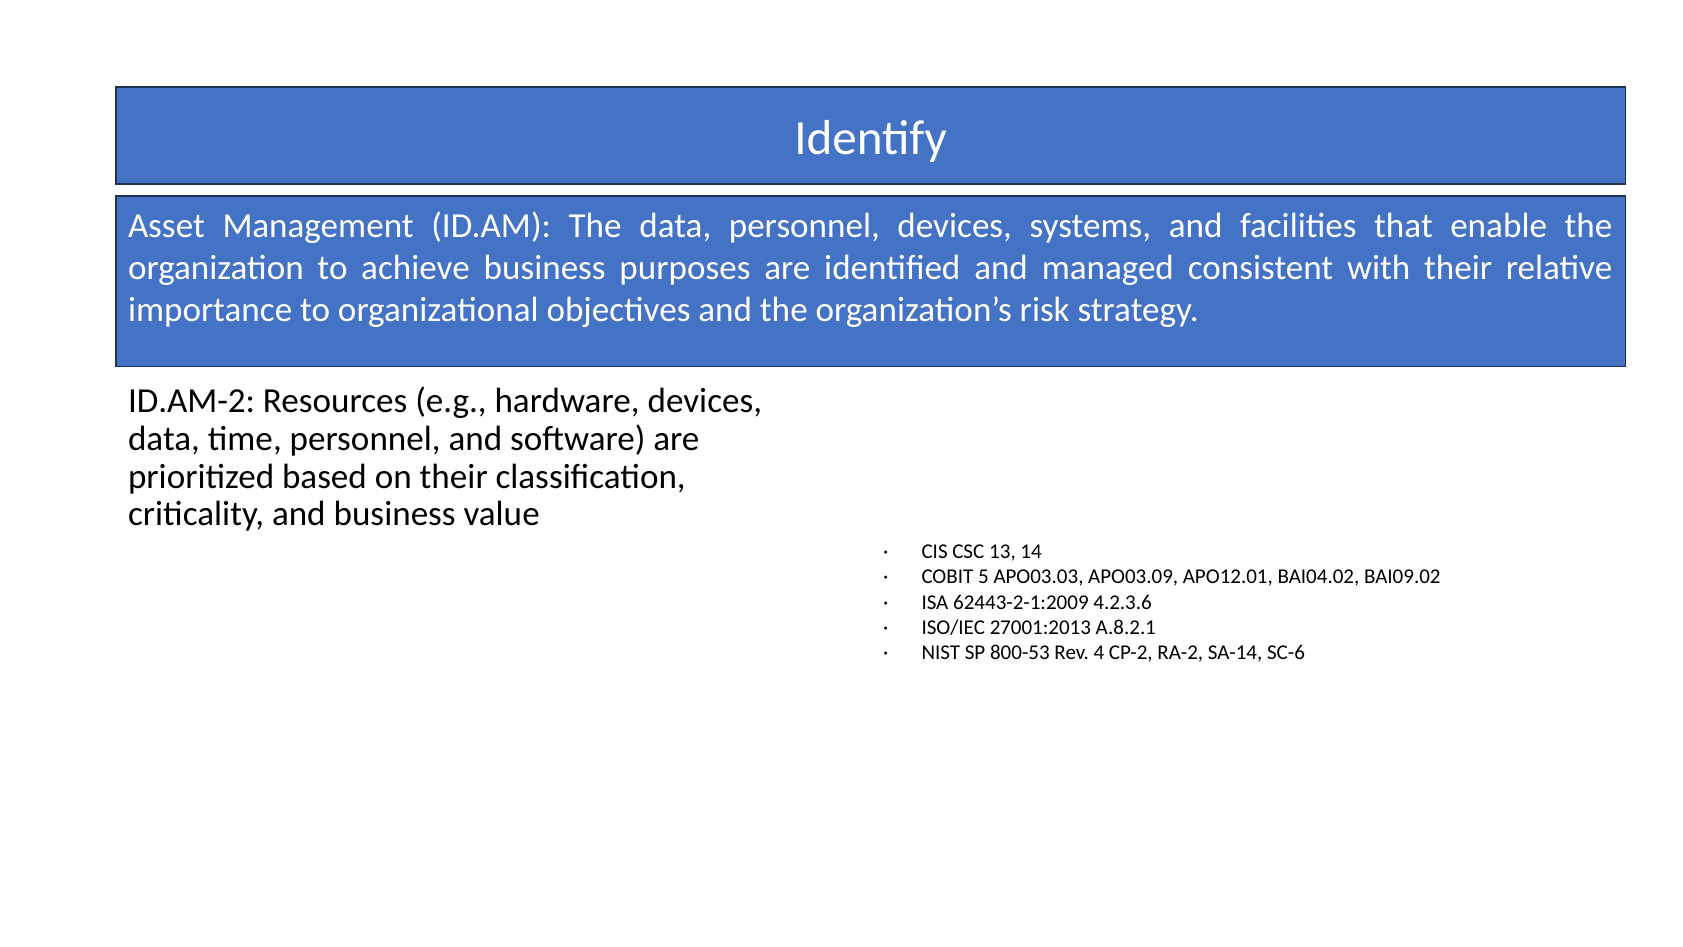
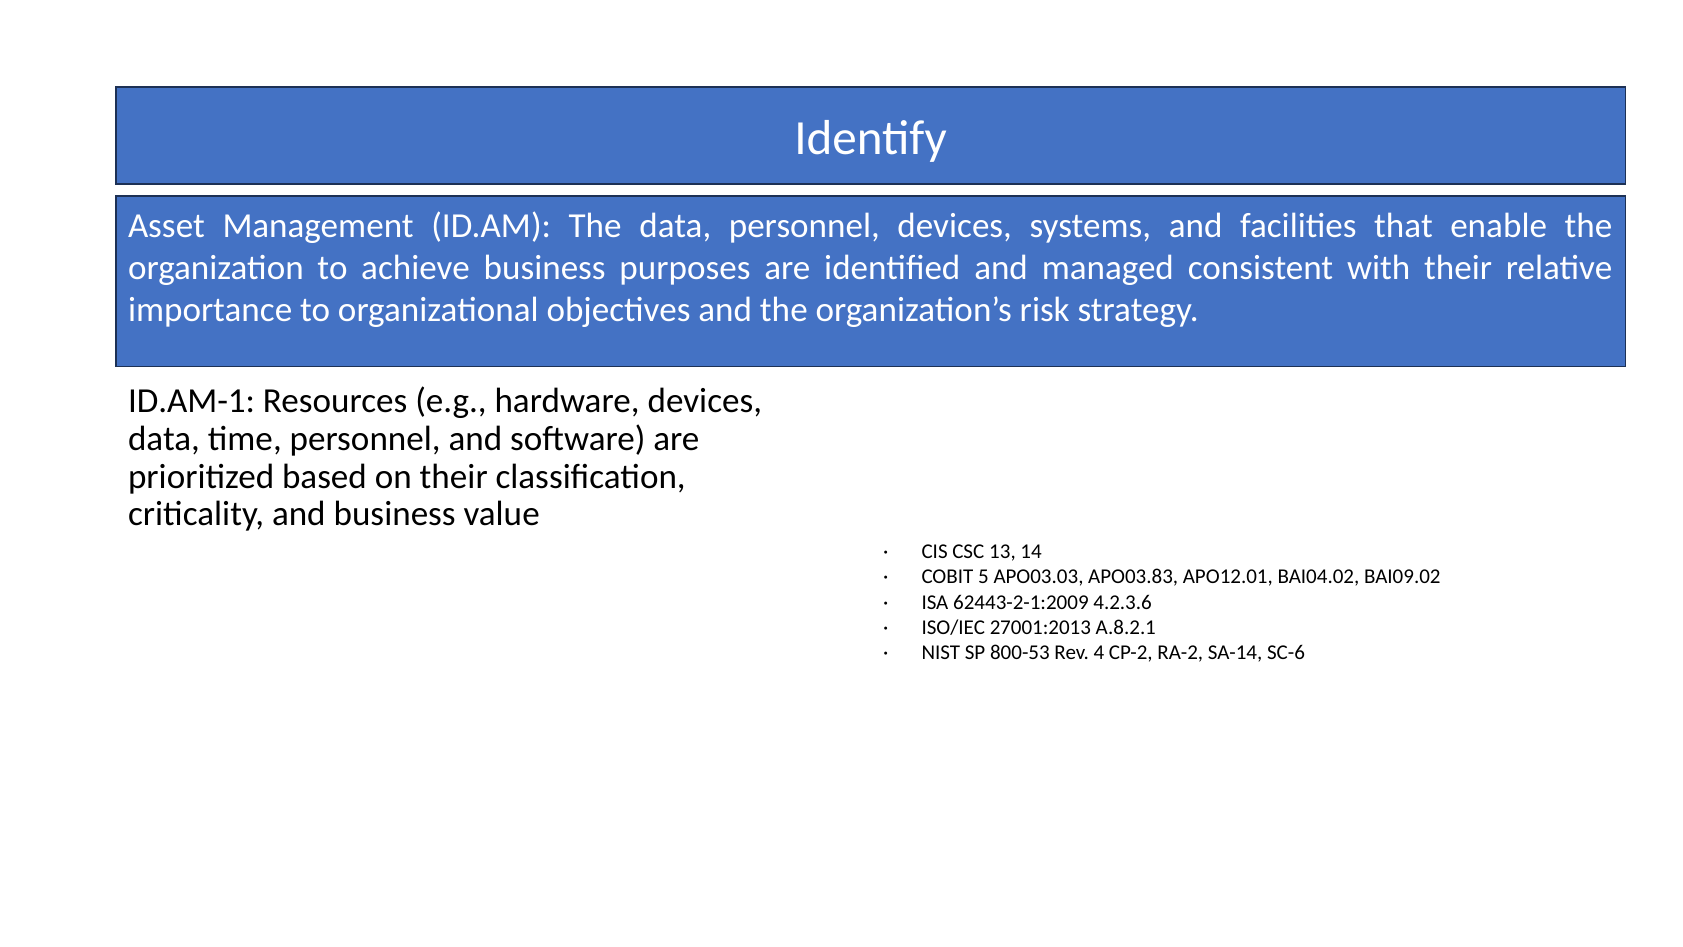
ID.AM-2: ID.AM-2 -> ID.AM-1
APO03.09: APO03.09 -> APO03.83
